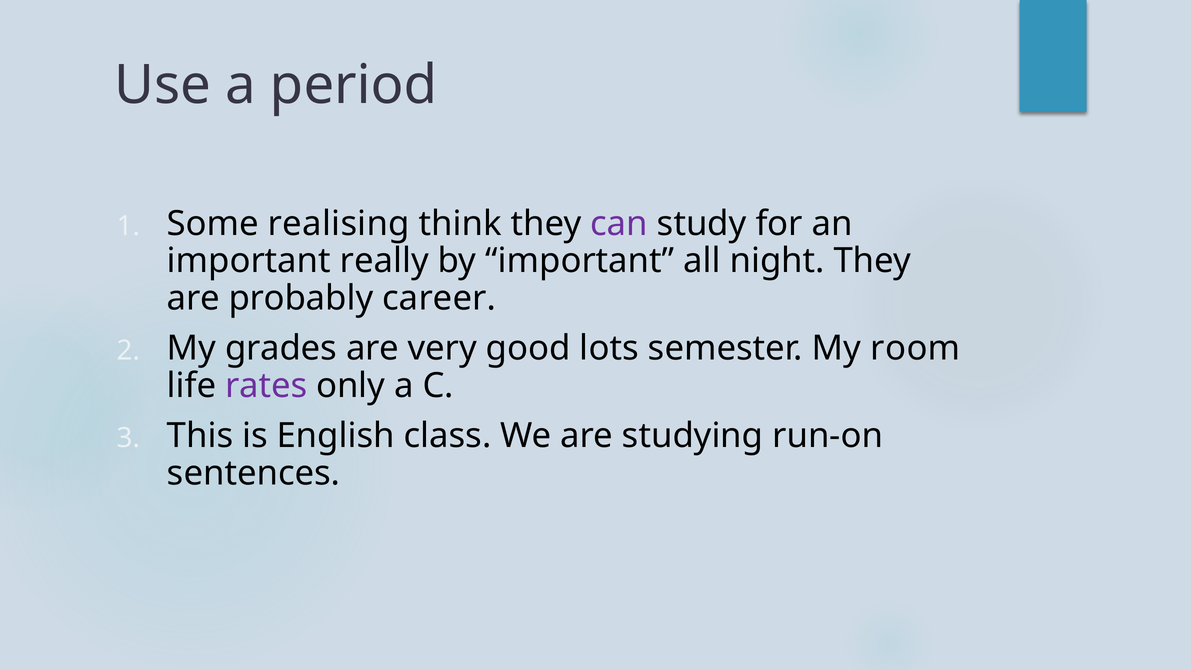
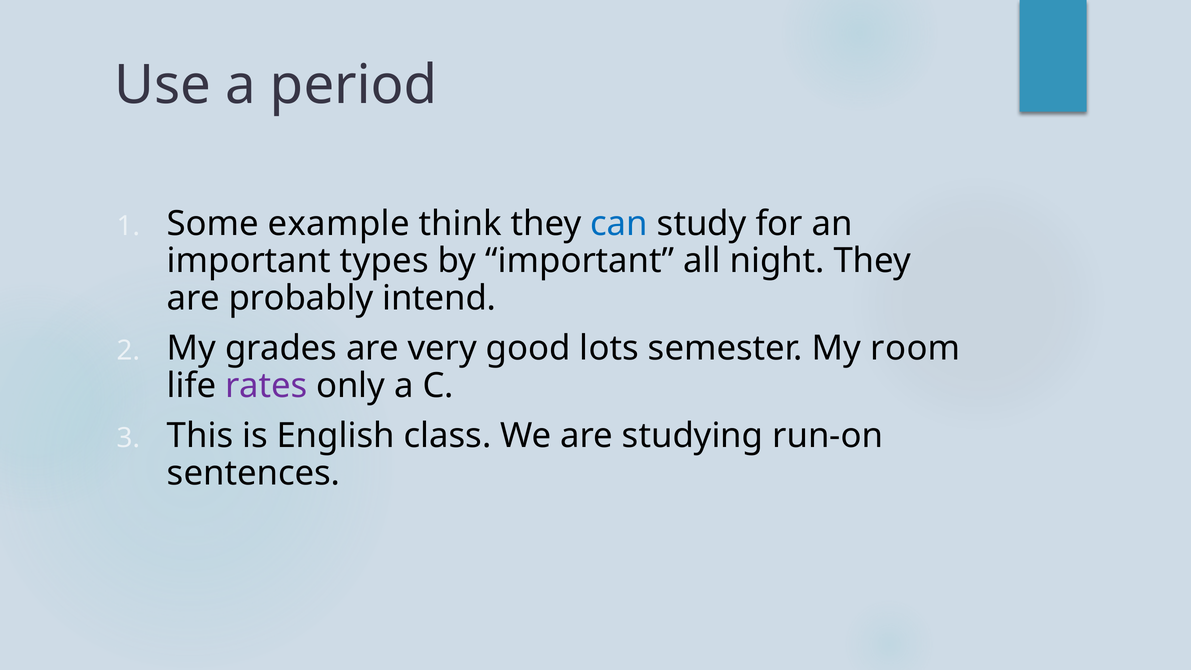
realising: realising -> example
can colour: purple -> blue
really: really -> types
career: career -> intend
